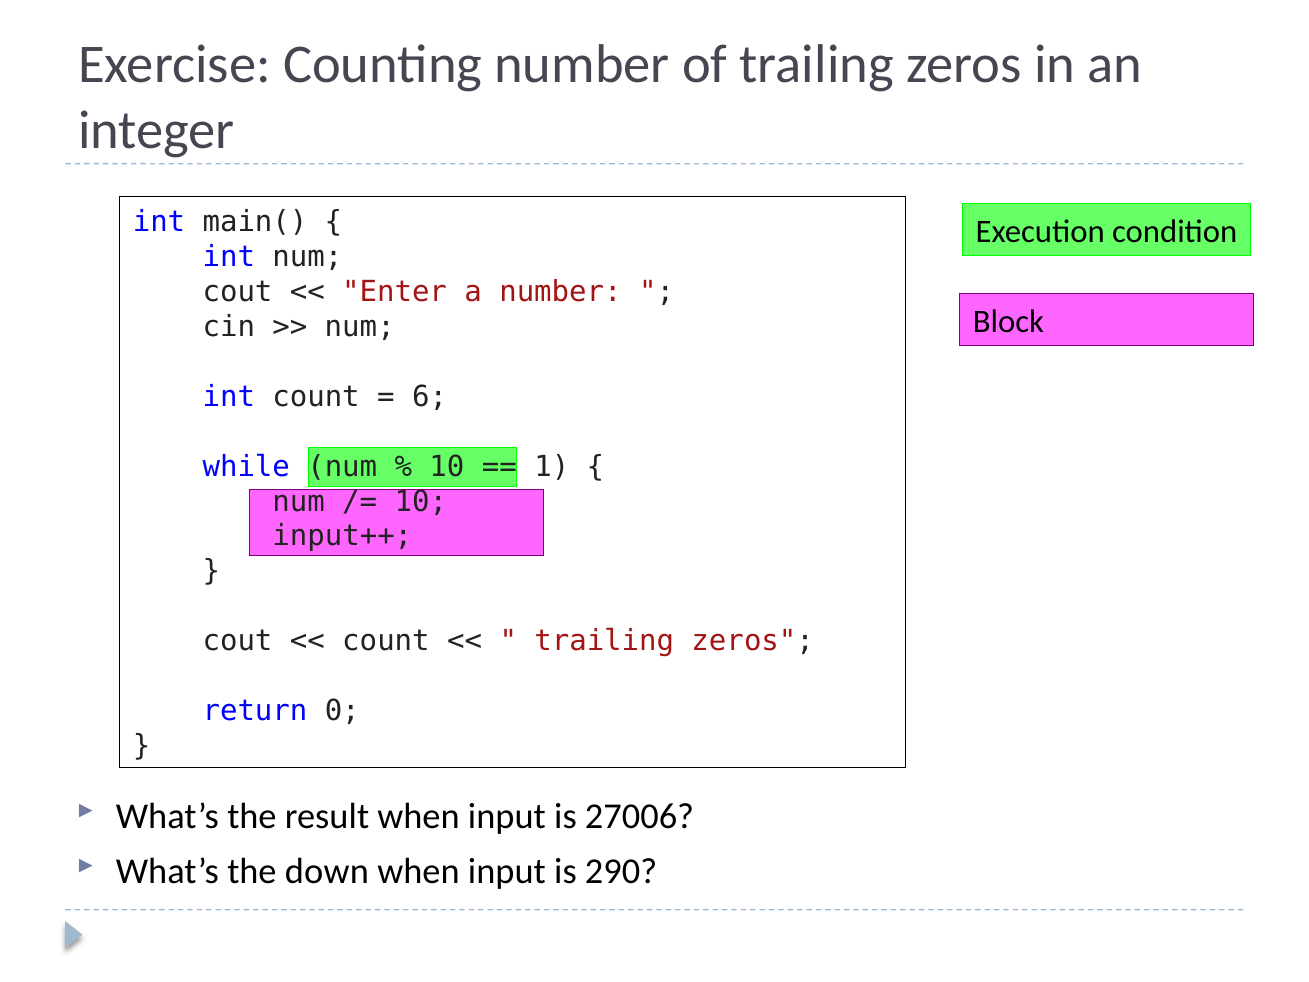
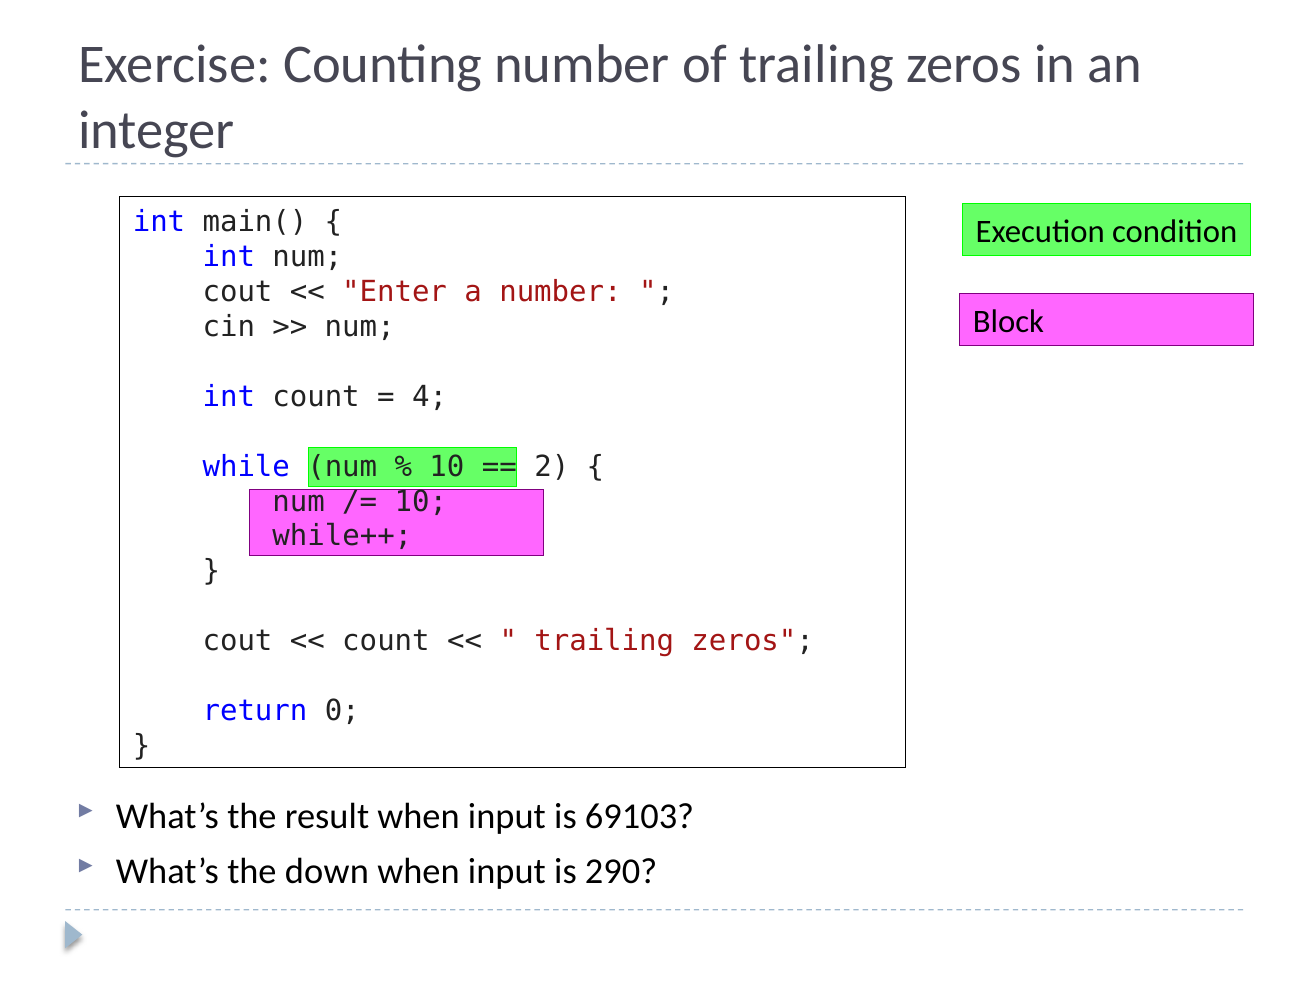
6: 6 -> 4
1: 1 -> 2
input++: input++ -> while++
27006: 27006 -> 69103
